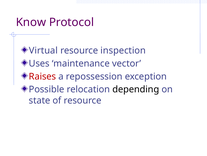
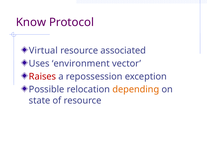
inspection: inspection -> associated
maintenance: maintenance -> environment
depending colour: black -> orange
